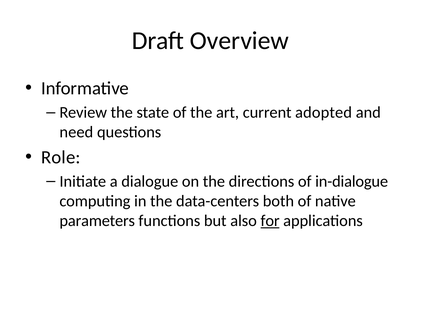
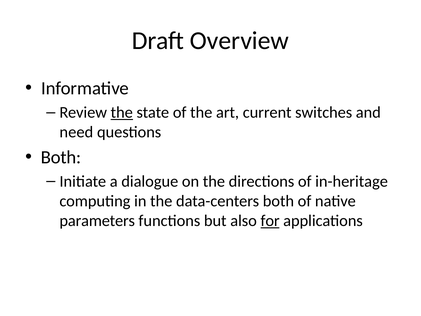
the at (122, 112) underline: none -> present
adopted: adopted -> switches
Role at (61, 157): Role -> Both
in-dialogue: in-dialogue -> in-heritage
